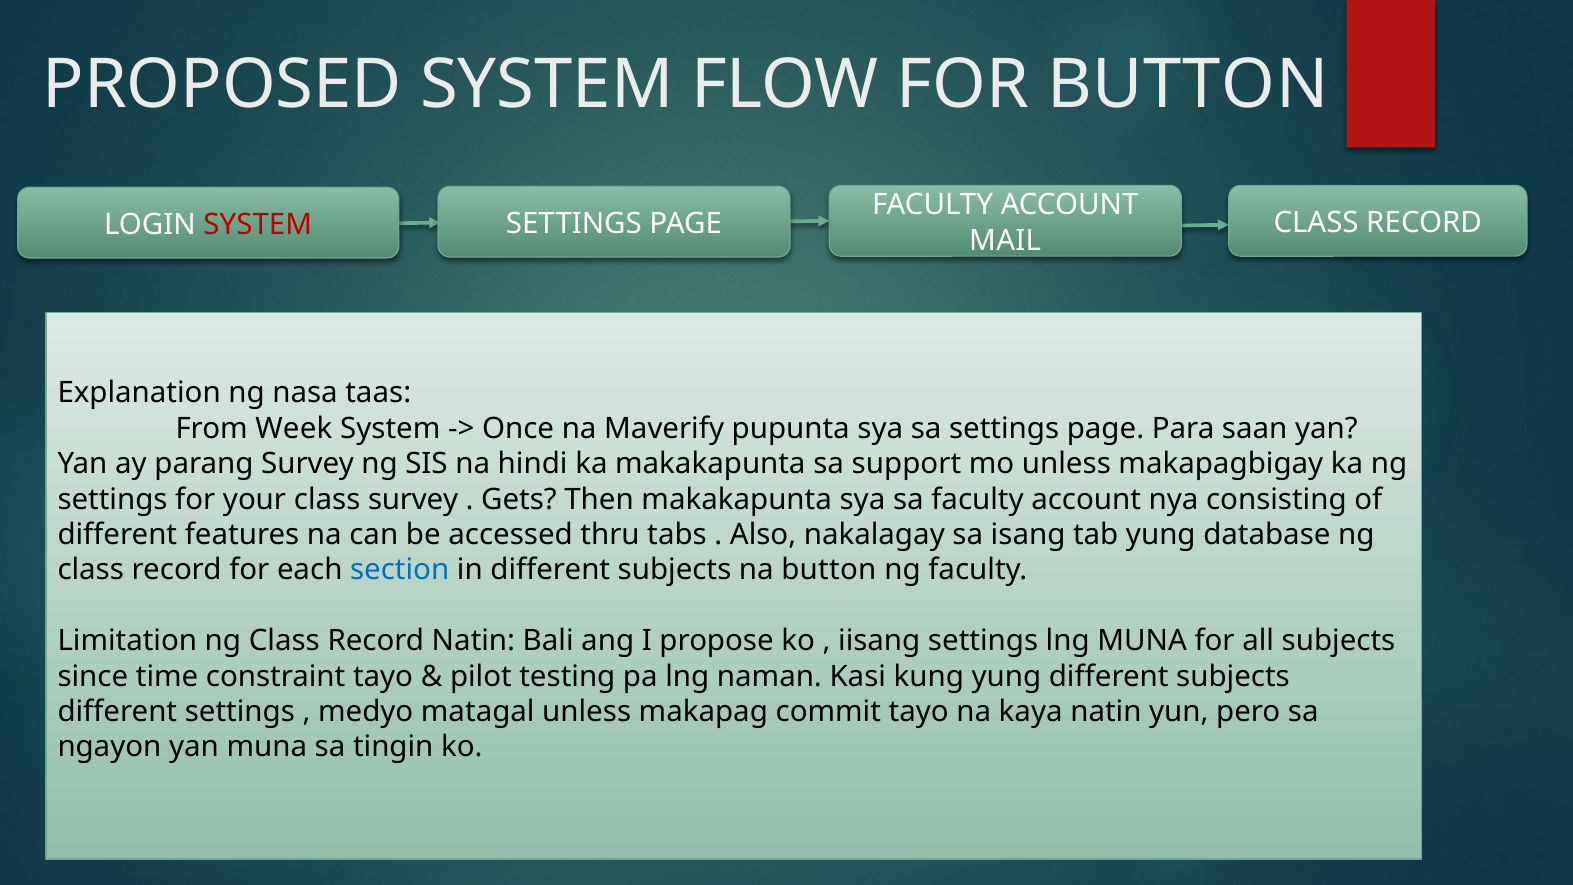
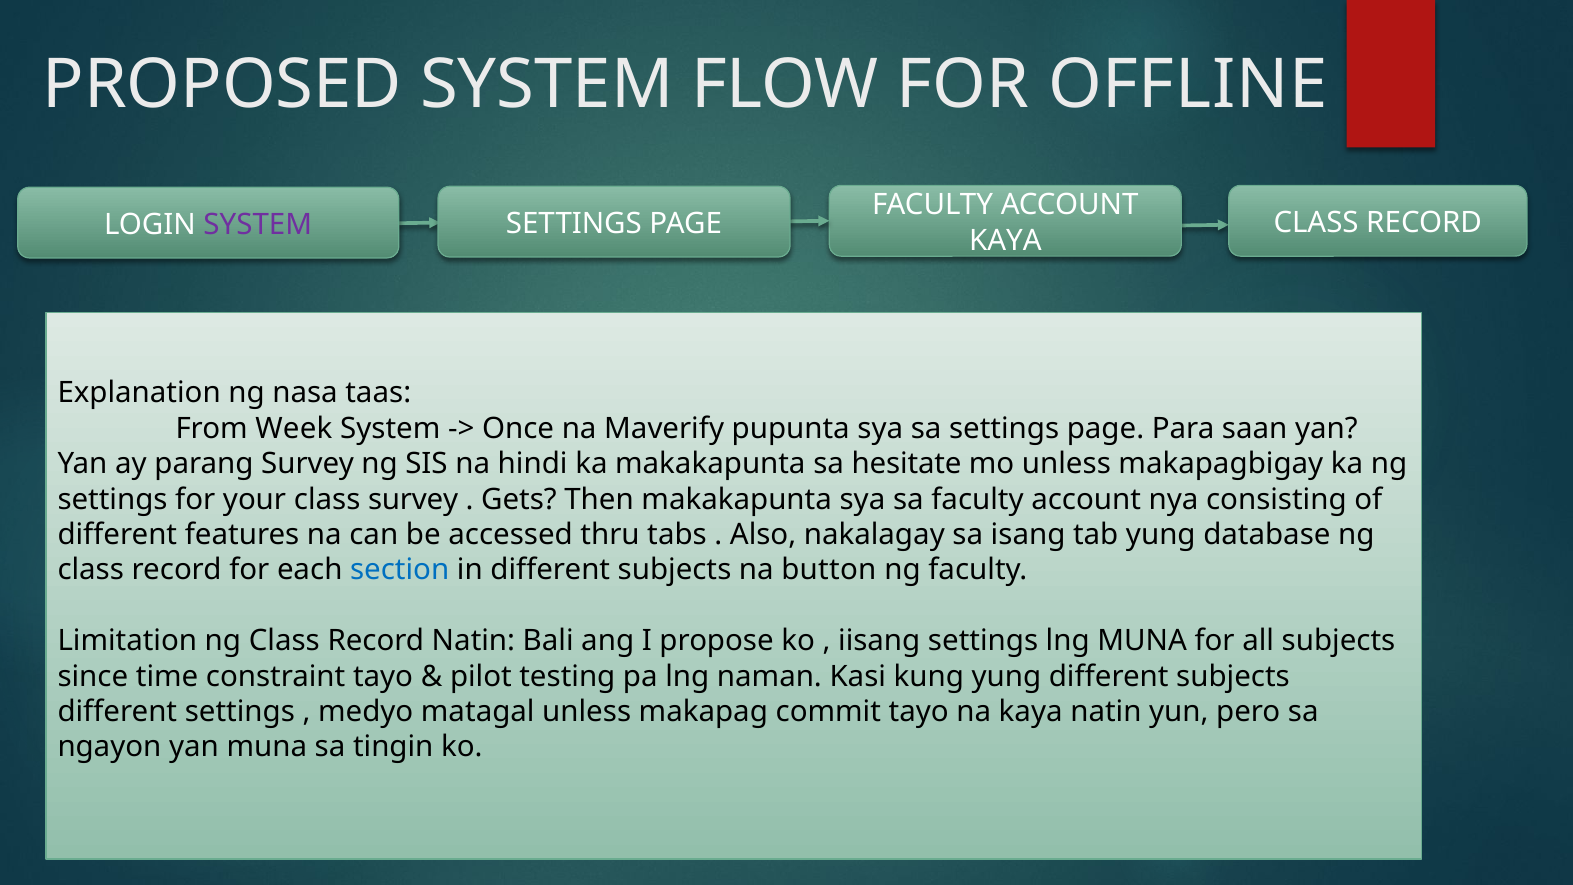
FOR BUTTON: BUTTON -> OFFLINE
SYSTEM at (258, 225) colour: red -> purple
MAIL at (1005, 240): MAIL -> KAYA
support: support -> hesitate
